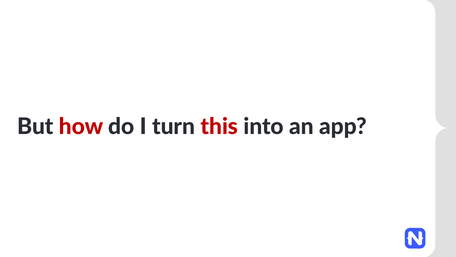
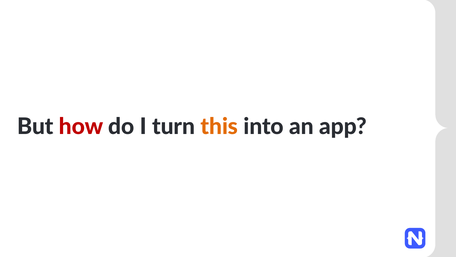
this colour: red -> orange
